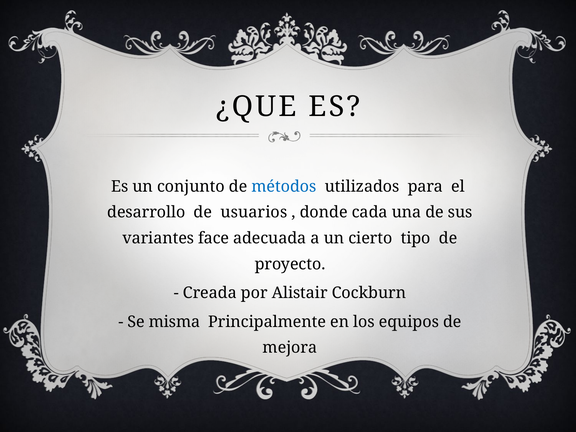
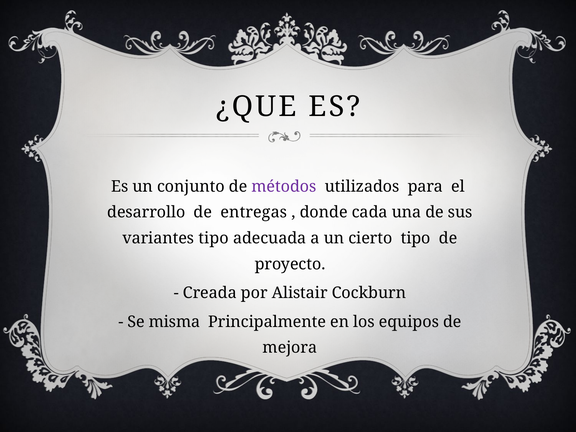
métodos colour: blue -> purple
usuarios: usuarios -> entregas
variantes face: face -> tipo
